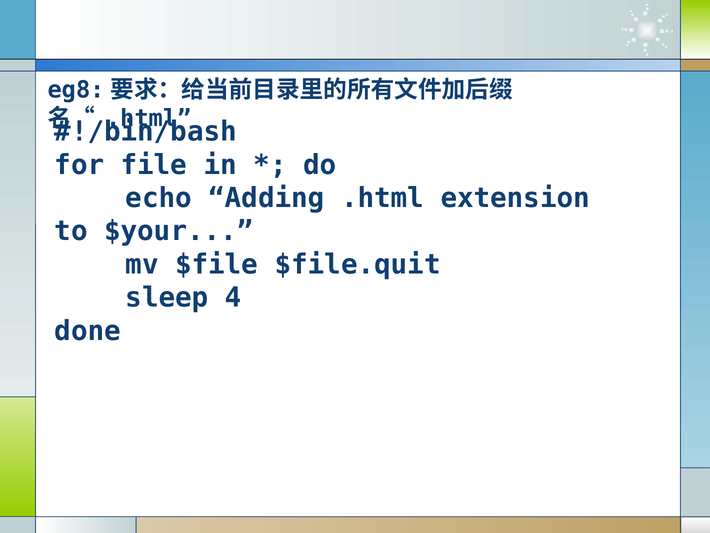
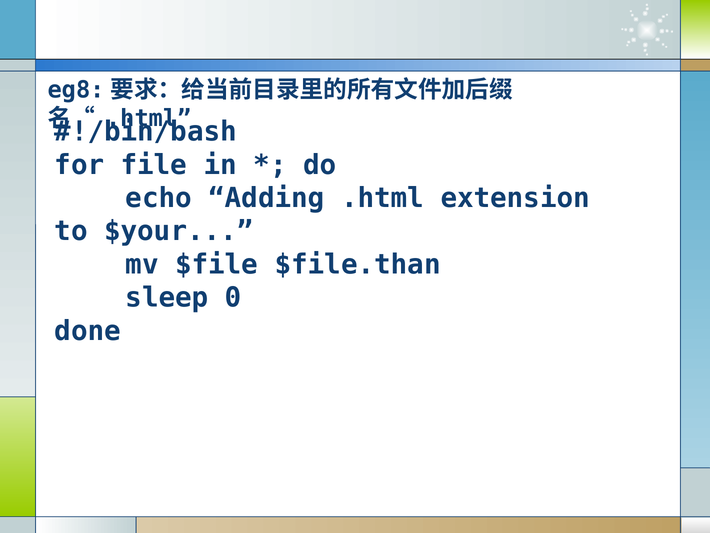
$file.quit: $file.quit -> $file.than
4: 4 -> 0
